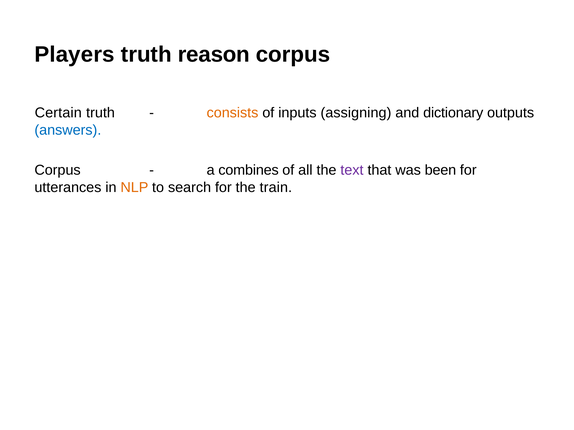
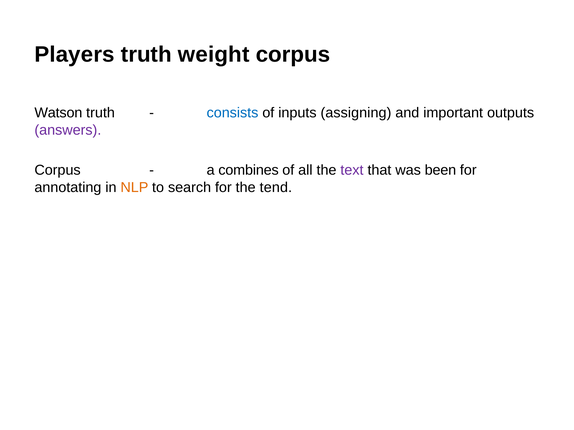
reason: reason -> weight
Certain: Certain -> Watson
consists colour: orange -> blue
dictionary: dictionary -> important
answers colour: blue -> purple
utterances: utterances -> annotating
train: train -> tend
